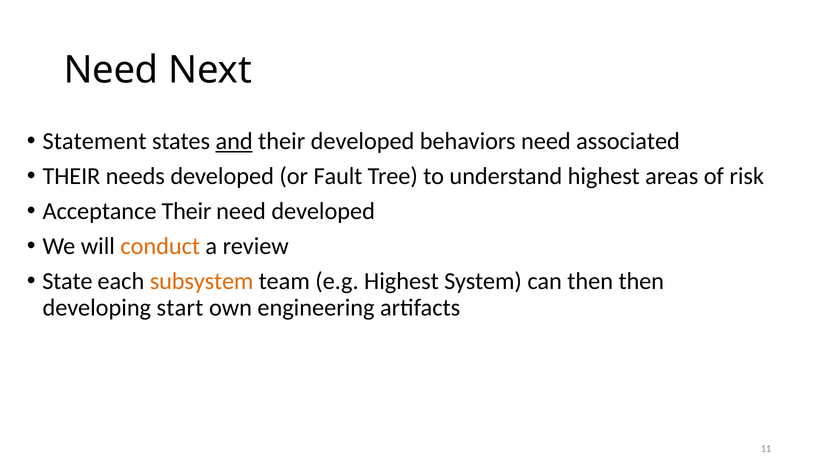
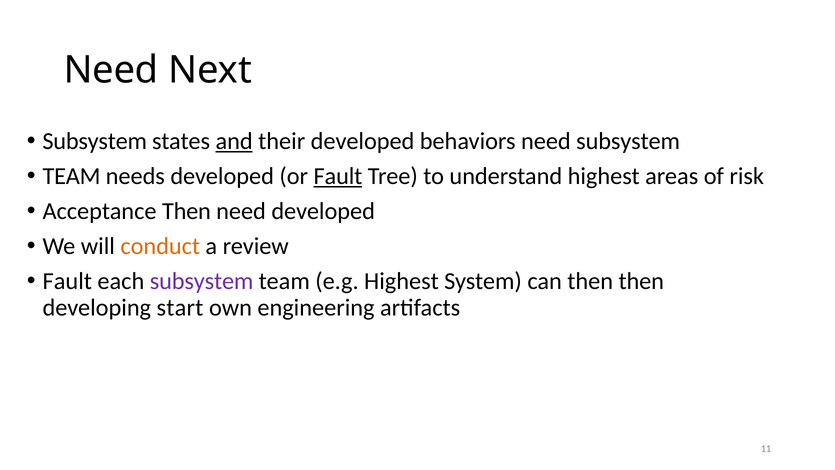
Statement at (95, 141): Statement -> Subsystem
need associated: associated -> subsystem
THEIR at (71, 176): THEIR -> TEAM
Fault at (338, 176) underline: none -> present
Acceptance Their: Their -> Then
State at (67, 281): State -> Fault
subsystem at (202, 281) colour: orange -> purple
